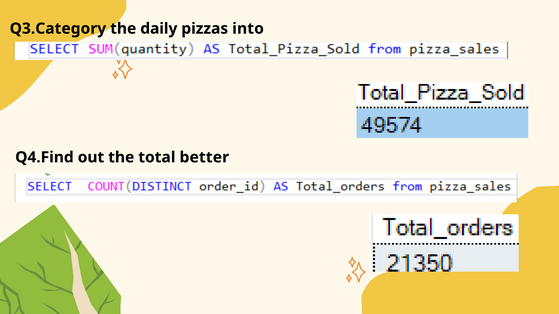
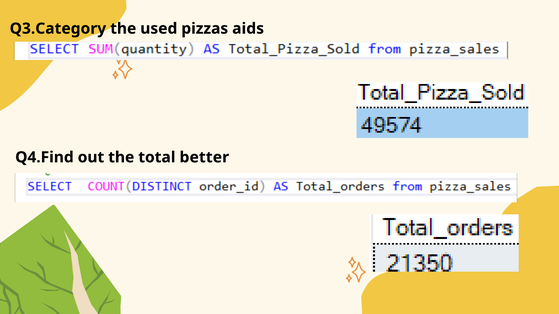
daily: daily -> used
into: into -> aids
